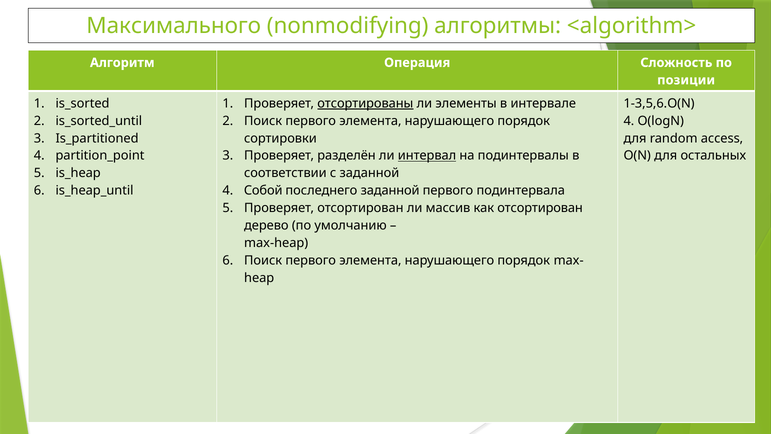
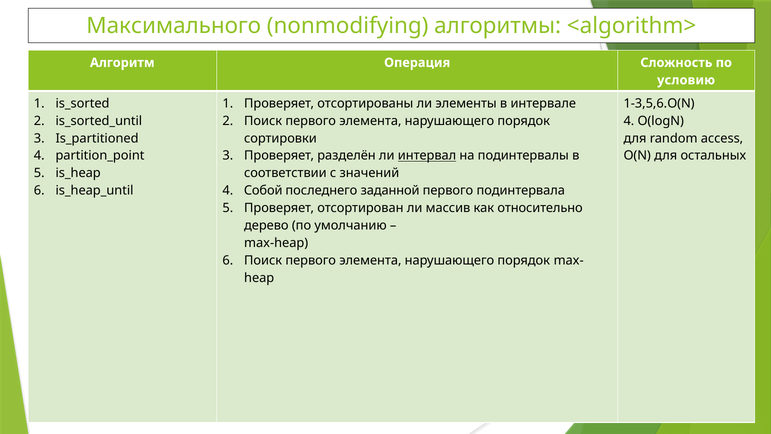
позиции: позиции -> условию
отсортированы underline: present -> none
с заданной: заданной -> значений
как отсортирован: отсортирован -> относительно
